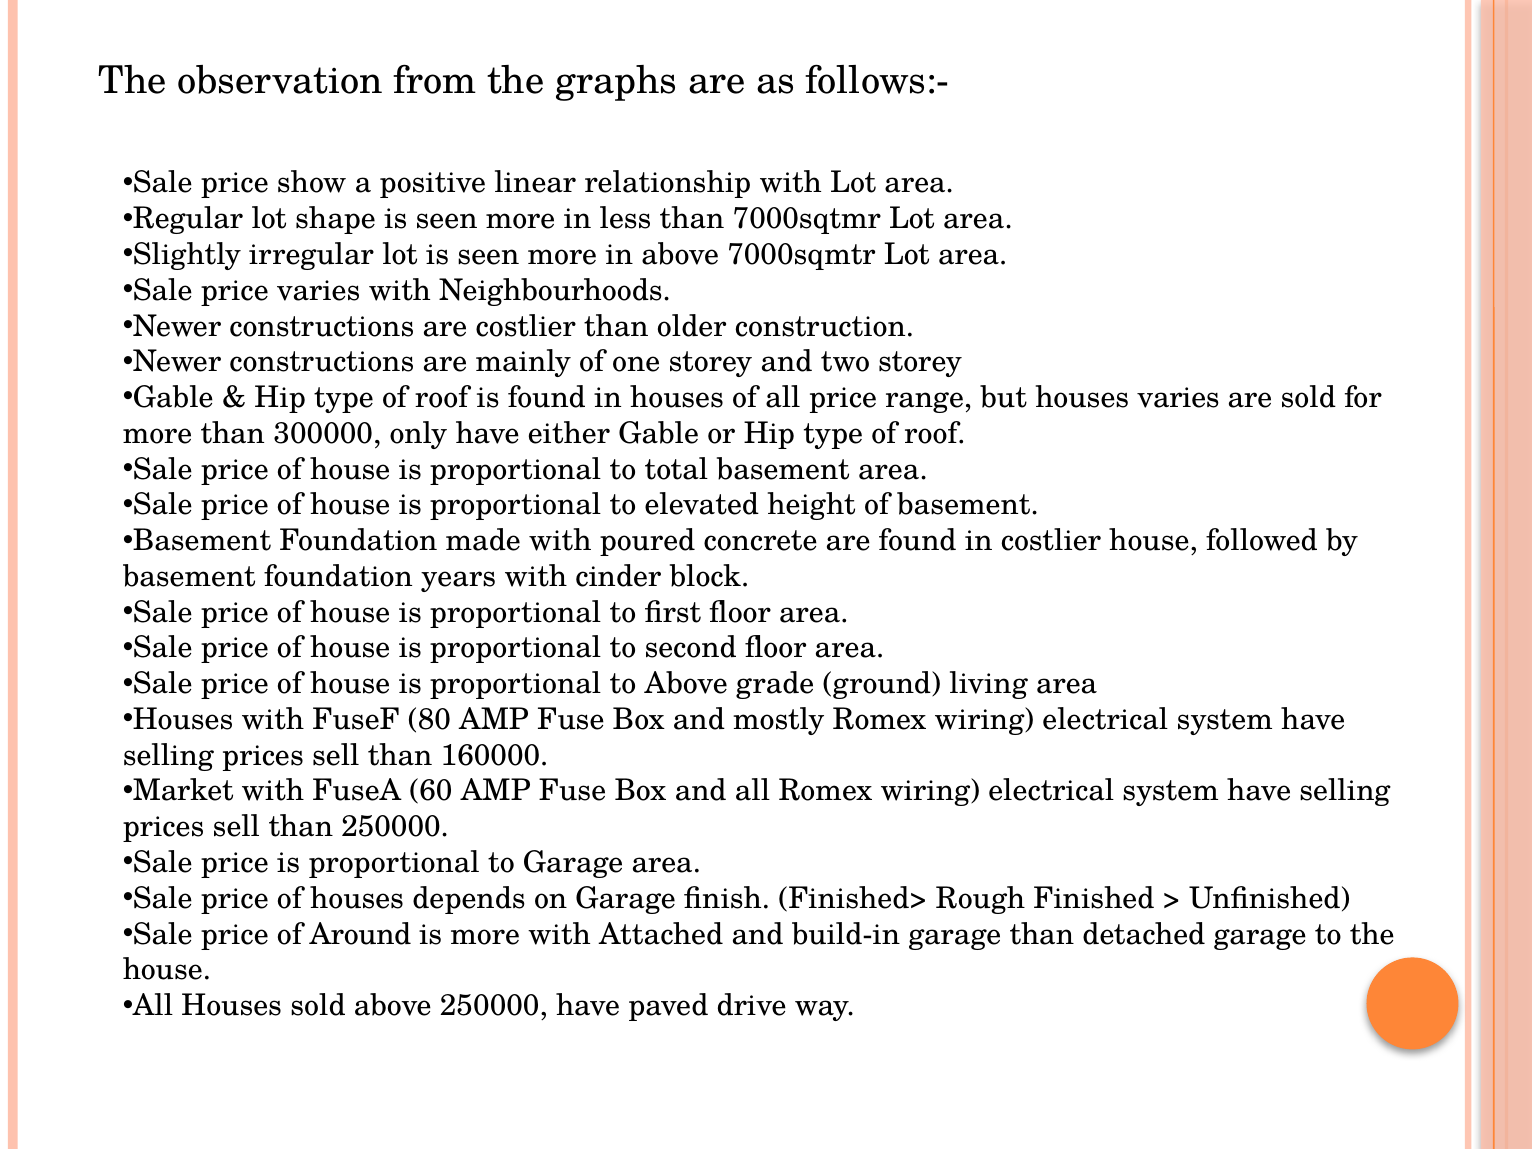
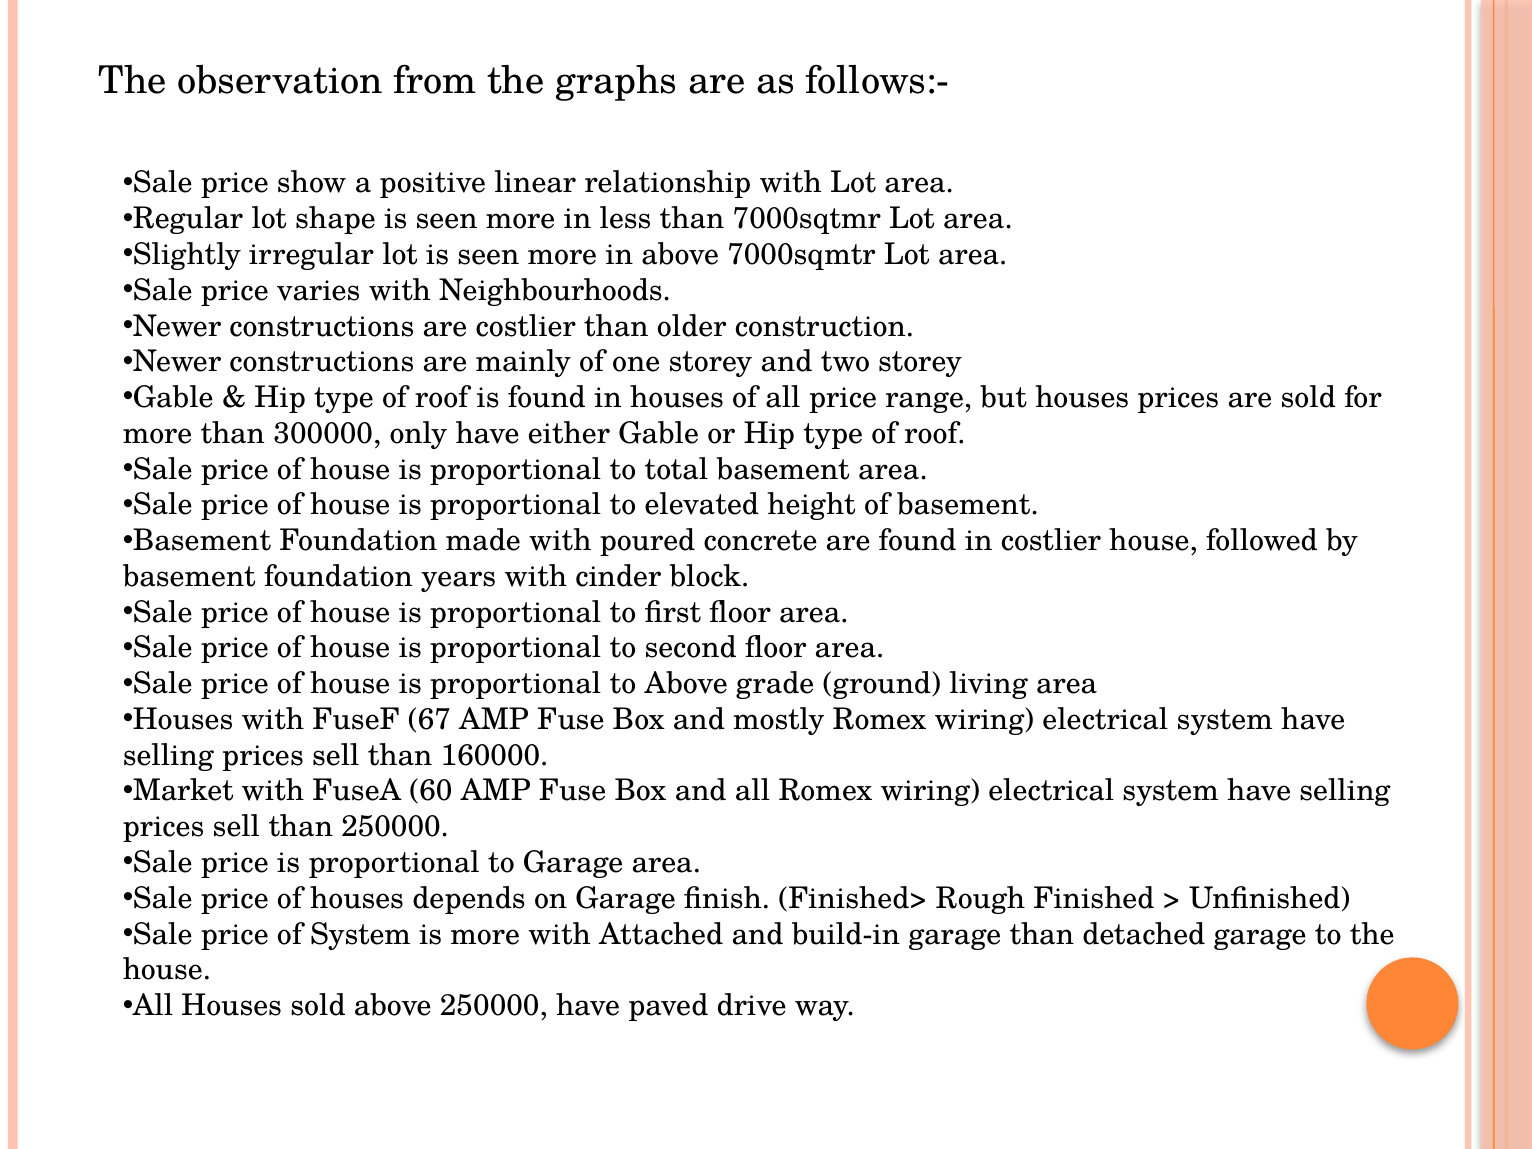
houses varies: varies -> prices
80: 80 -> 67
of Around: Around -> System
